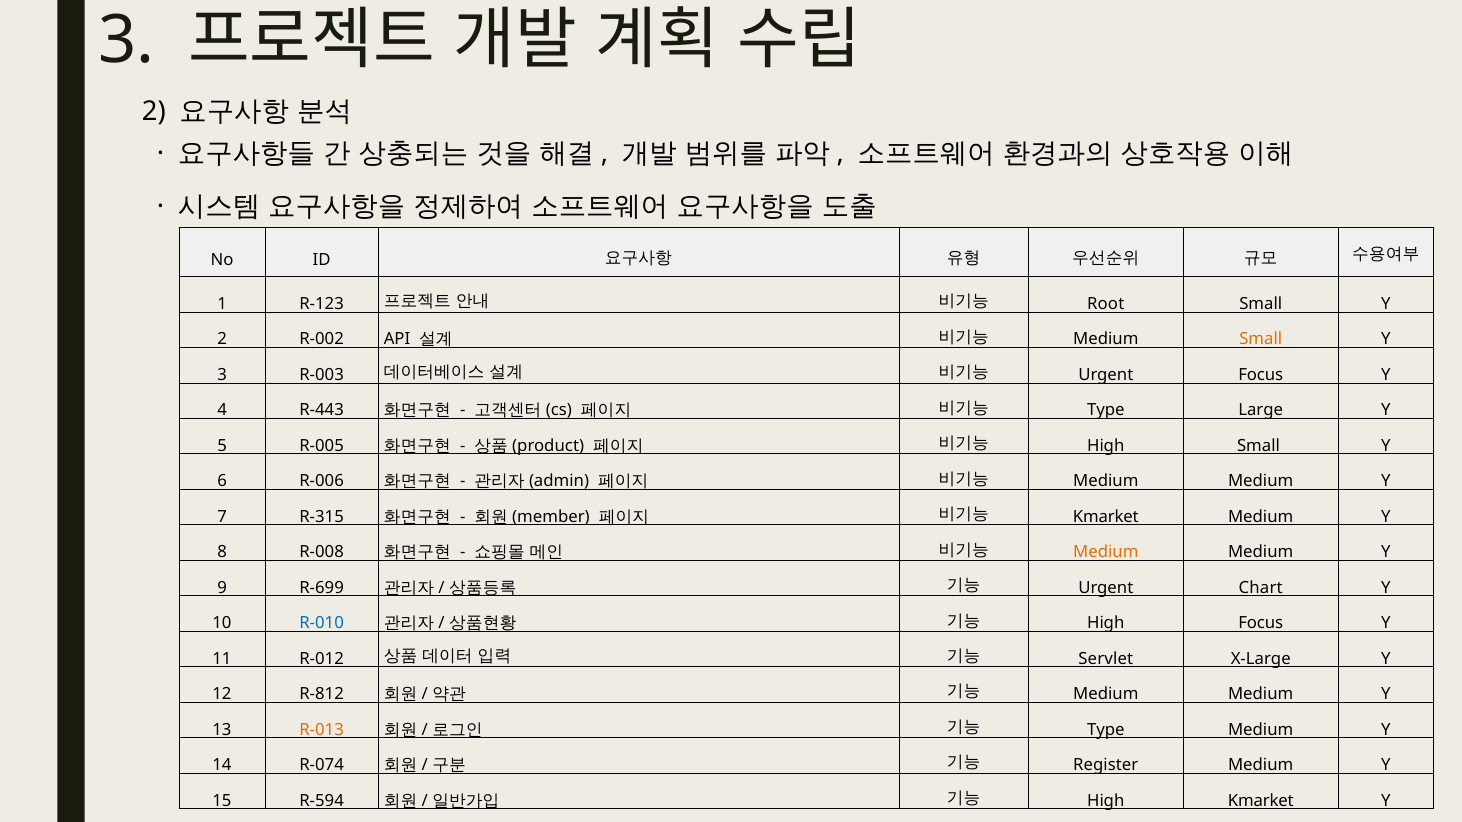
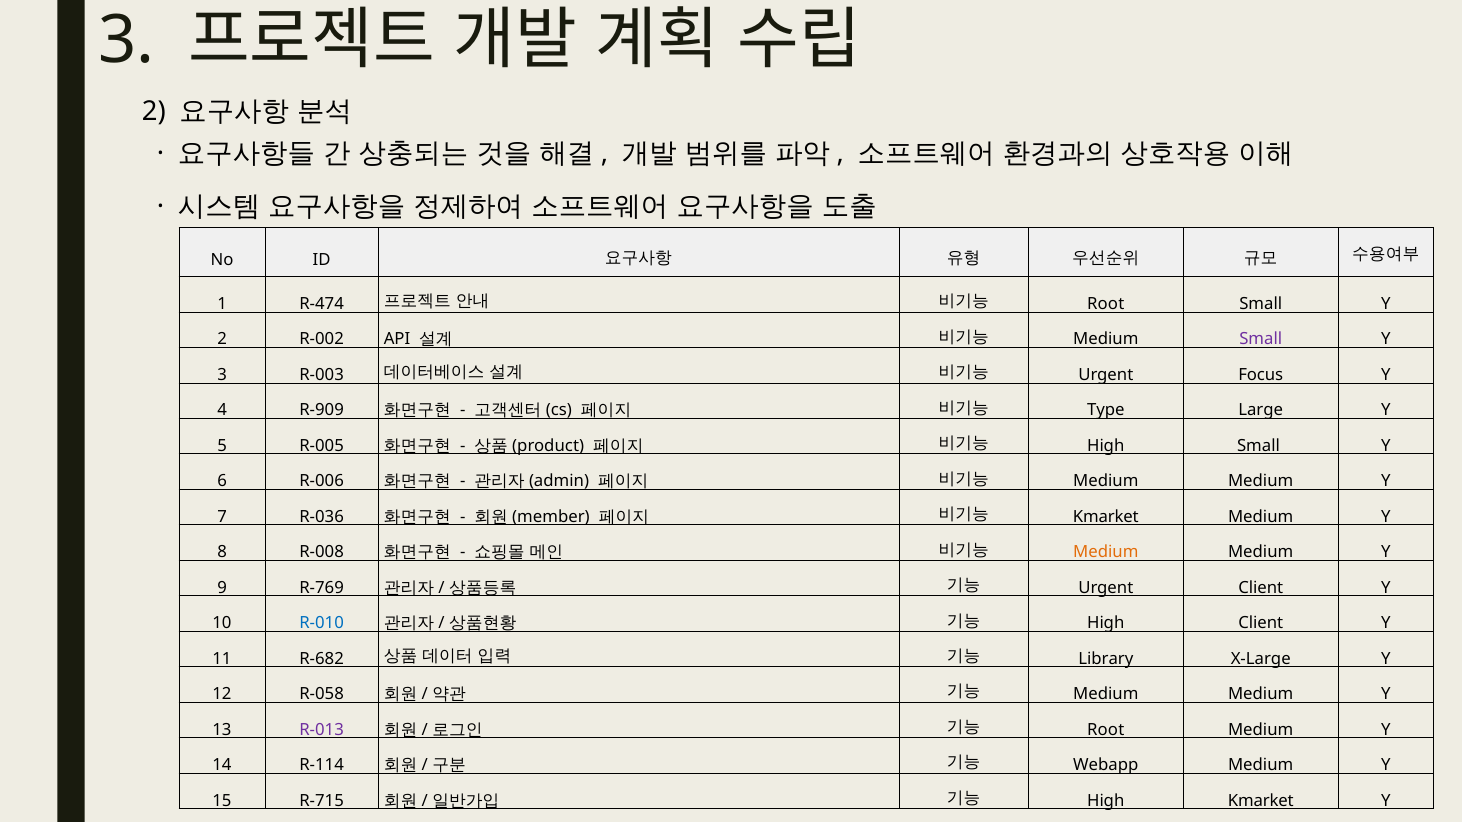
R-123: R-123 -> R-474
Small at (1261, 340) colour: orange -> purple
R-443: R-443 -> R-909
R-315: R-315 -> R-036
R-699: R-699 -> R-769
Urgent Chart: Chart -> Client
High Focus: Focus -> Client
R-012: R-012 -> R-682
Servlet: Servlet -> Library
R-812: R-812 -> R-058
R-013 colour: orange -> purple
Type at (1106, 730): Type -> Root
R-074: R-074 -> R-114
Register: Register -> Webapp
R-594: R-594 -> R-715
